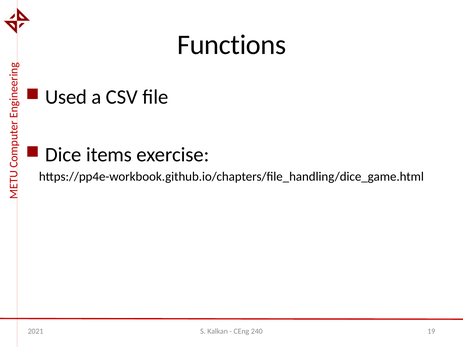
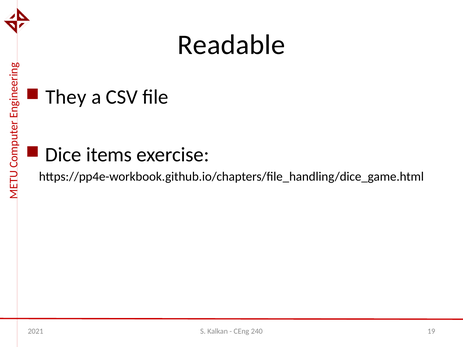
Functions: Functions -> Readable
Used: Used -> They
